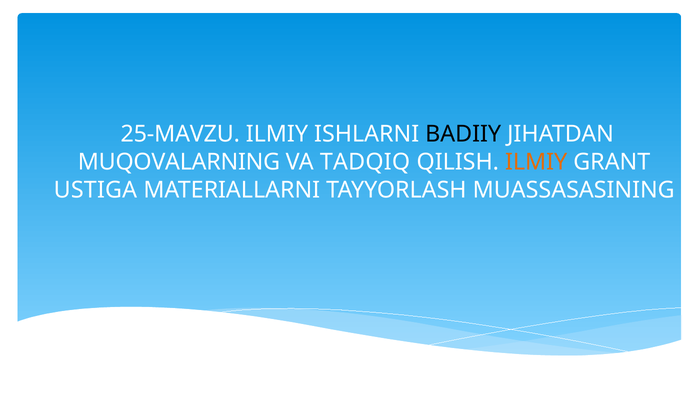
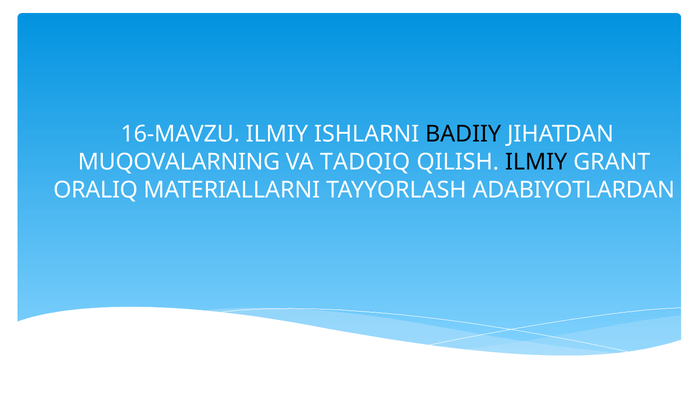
25-MAVZU: 25-MAVZU -> 16-MAVZU
ILMIY at (536, 162) colour: orange -> black
USTIGA: USTIGA -> ORALIQ
MUASSASASINING: MUASSASASINING -> ADABIYOTLARDAN
